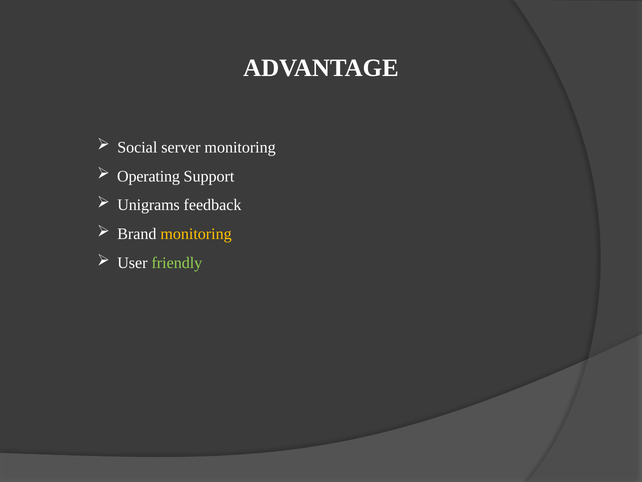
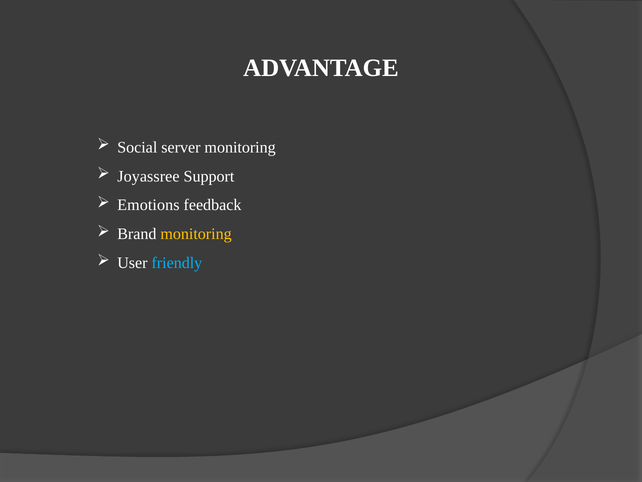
Operating: Operating -> Joyassree
Unigrams: Unigrams -> Emotions
friendly colour: light green -> light blue
